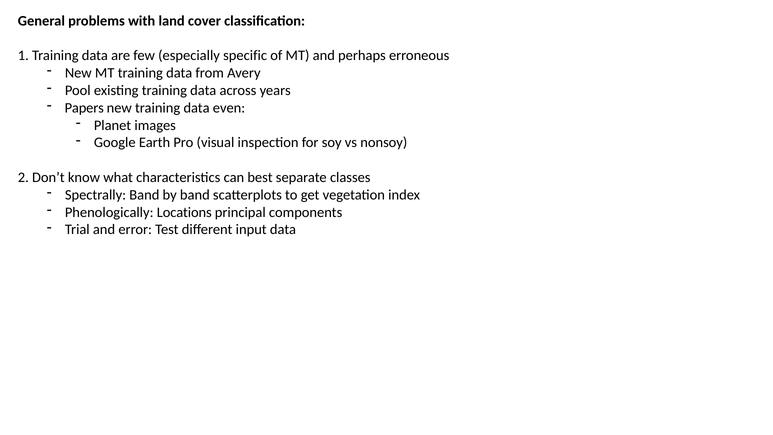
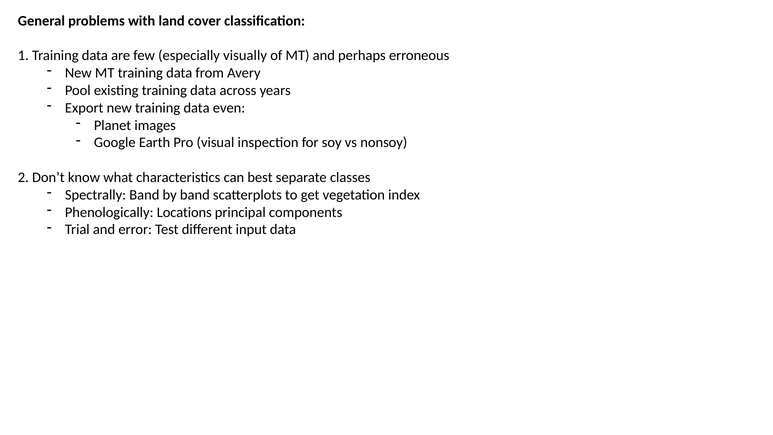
specific: specific -> visually
Papers: Papers -> Export
